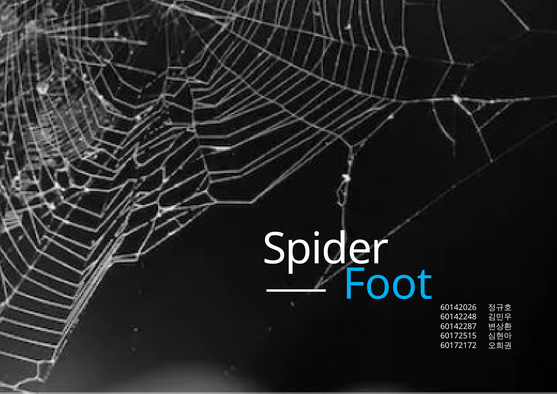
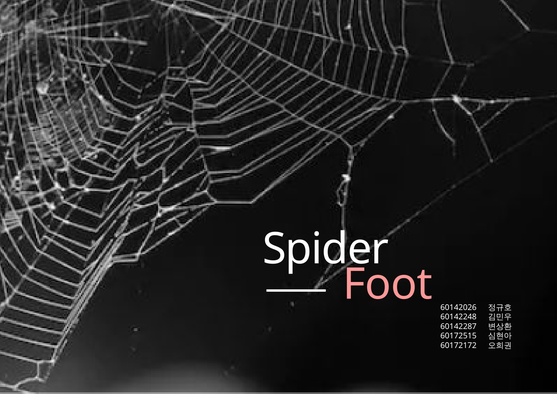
Foot colour: light blue -> pink
